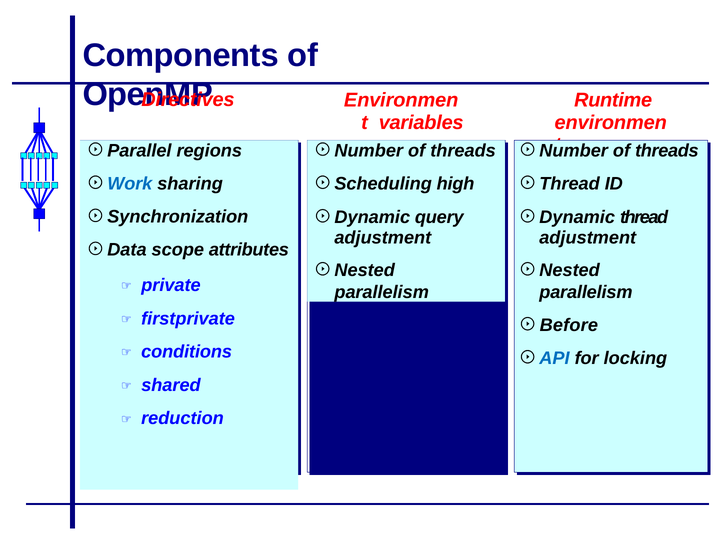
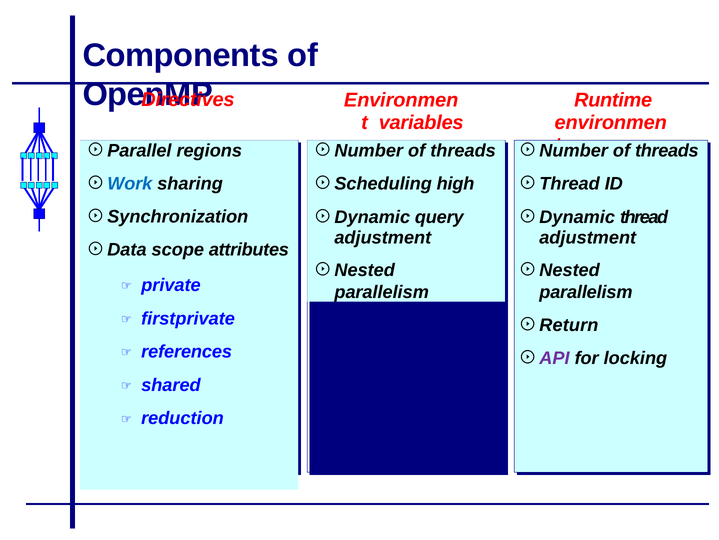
Before: Before -> Return
conditions: conditions -> references
API colour: blue -> purple
